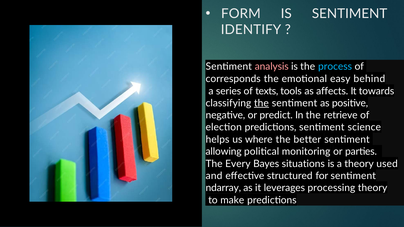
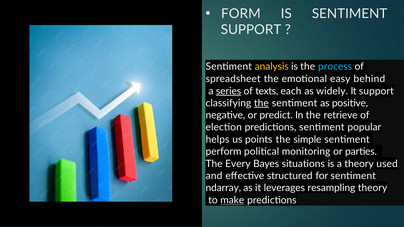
IDENTIFY at (251, 30): IDENTIFY -> SUPPORT
analysis colour: pink -> yellow
corresponds: corresponds -> spreadsheet
series underline: none -> present
tools: tools -> each
affects: affects -> widely
It towards: towards -> support
science: science -> popular
where: where -> points
better: better -> simple
allowing: allowing -> perform
processing: processing -> resampling
make underline: none -> present
